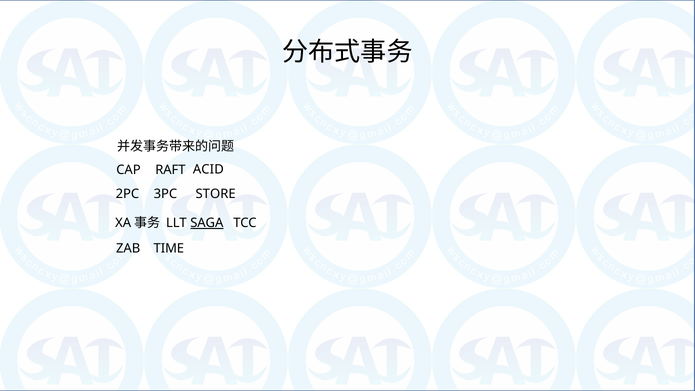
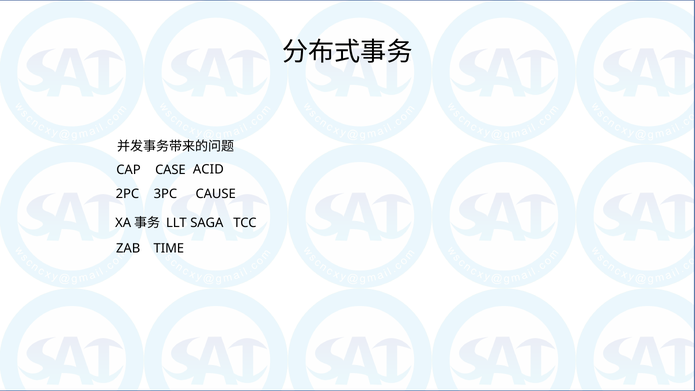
RAFT: RAFT -> CASE
STORE: STORE -> CAUSE
SAGA underline: present -> none
